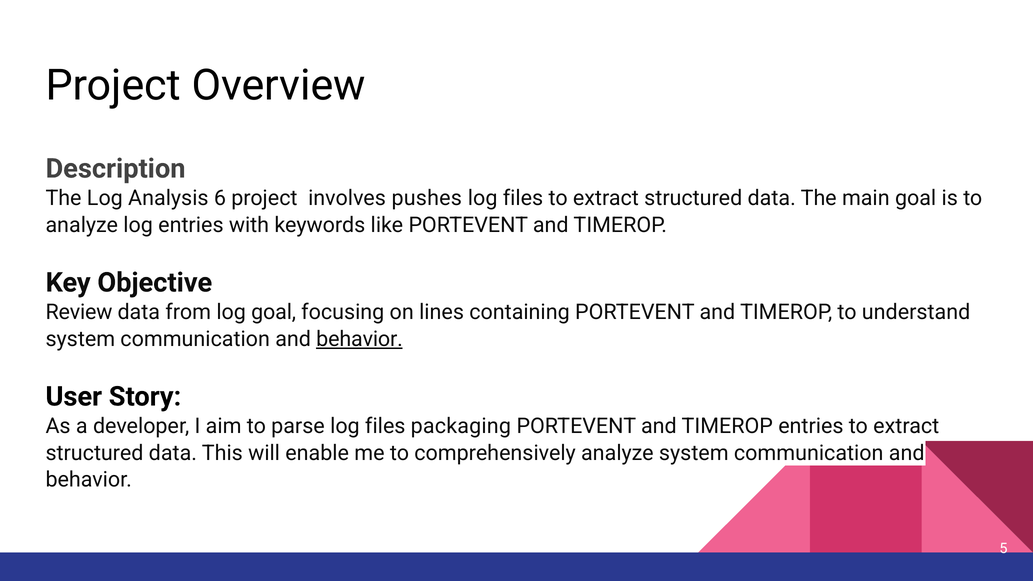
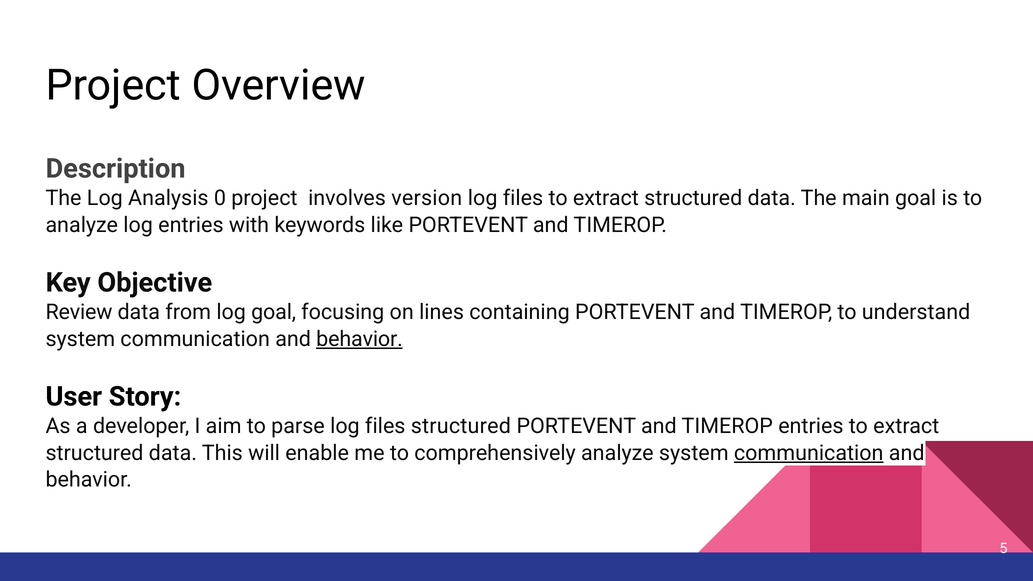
6: 6 -> 0
pushes: pushes -> version
files packaging: packaging -> structured
communication at (809, 453) underline: none -> present
